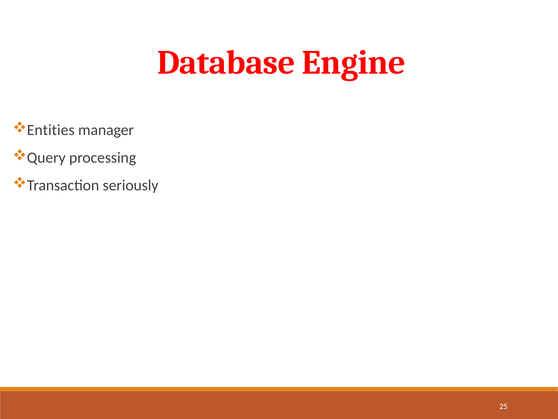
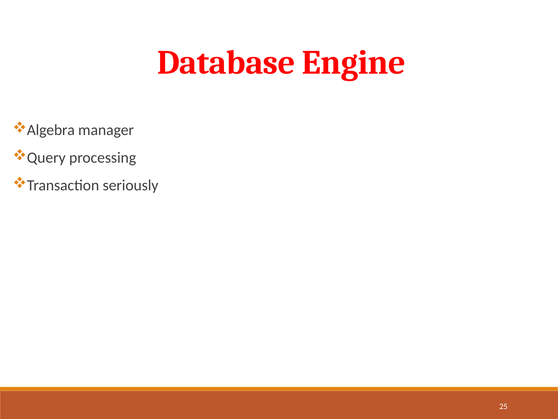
Entities: Entities -> Algebra
